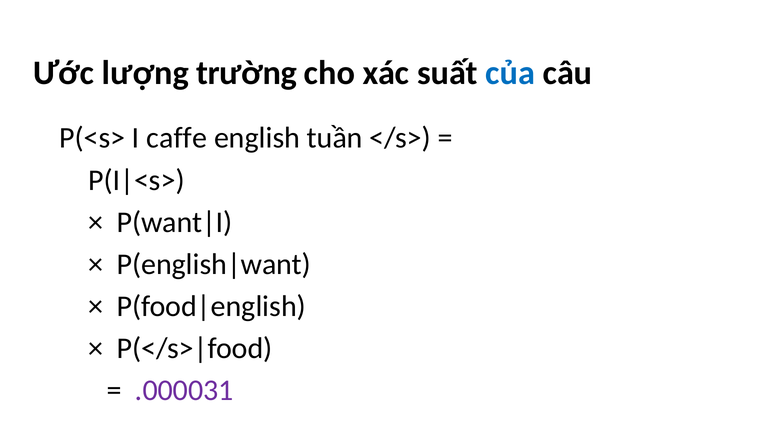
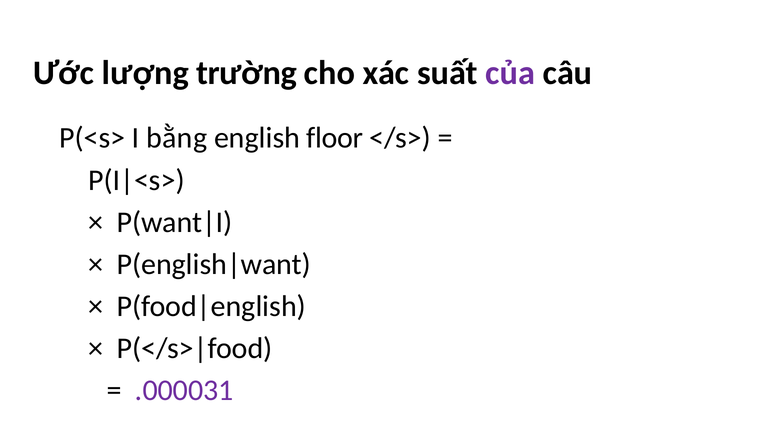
của colour: blue -> purple
caffe: caffe -> bằng
tuần: tuần -> floor
